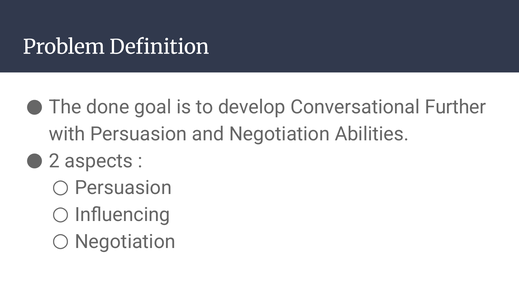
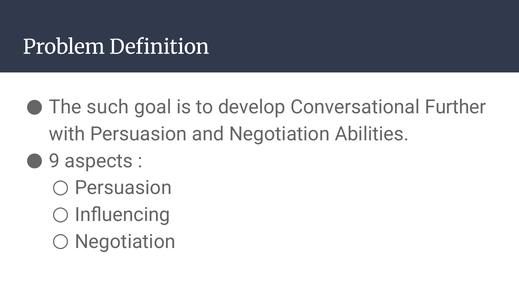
done: done -> such
2: 2 -> 9
